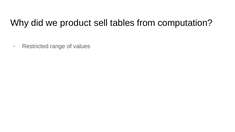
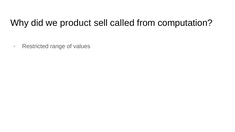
tables: tables -> called
